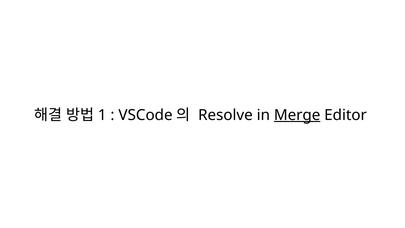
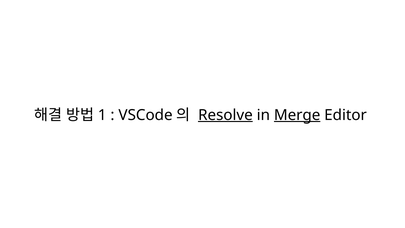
Resolve underline: none -> present
